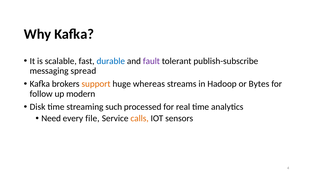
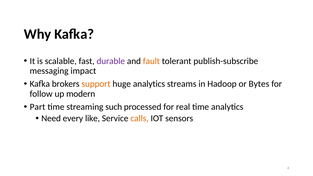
durable colour: blue -> purple
fault colour: purple -> orange
spread: spread -> impact
huge whereas: whereas -> analytics
Disk: Disk -> Part
file: file -> like
